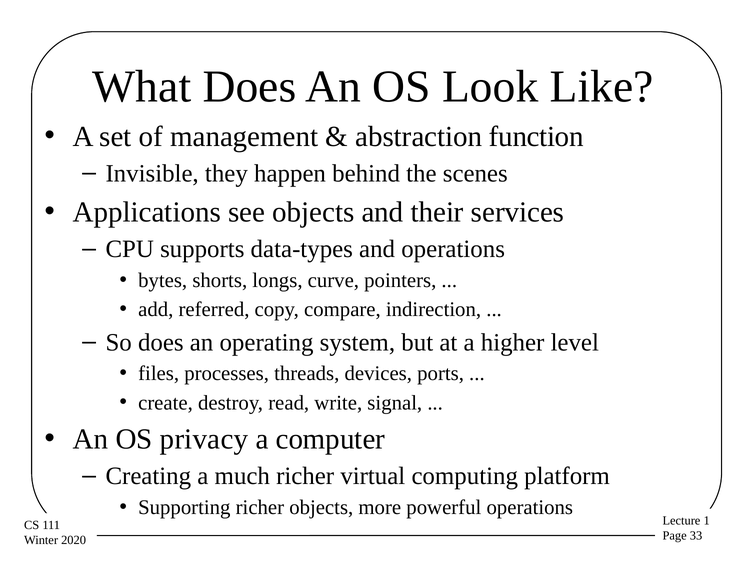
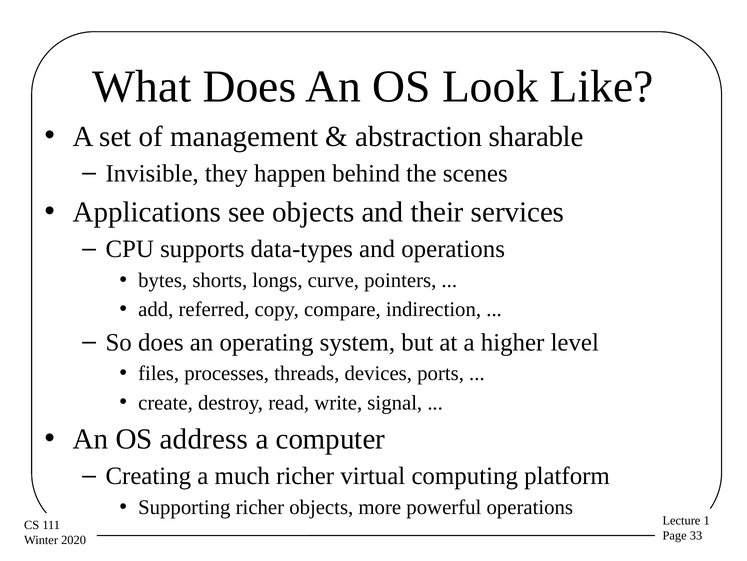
function: function -> sharable
privacy: privacy -> address
